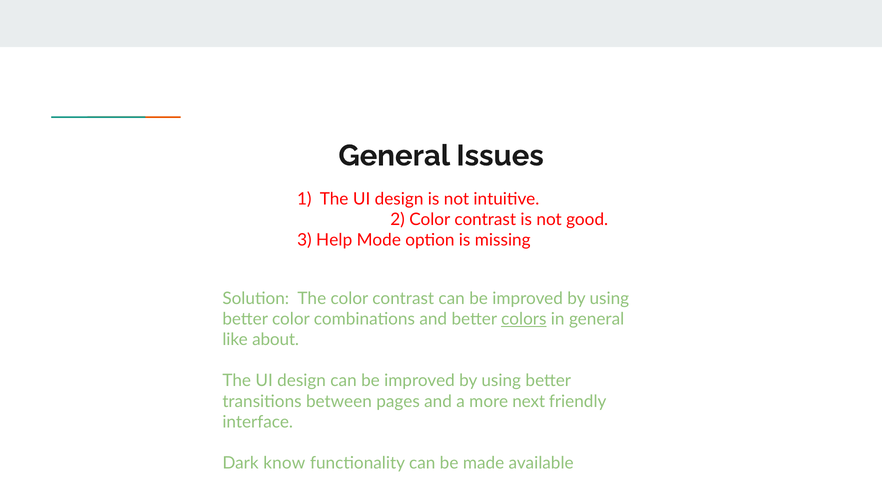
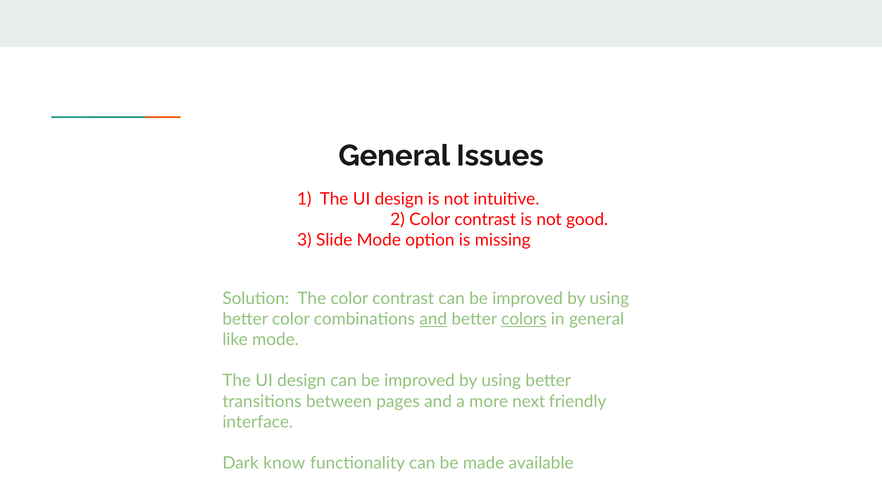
Help: Help -> Slide
and at (433, 319) underline: none -> present
like about: about -> mode
